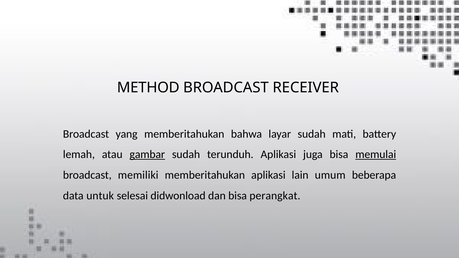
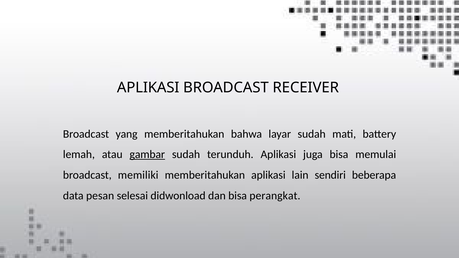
METHOD at (148, 88): METHOD -> APLIKASI
memulai underline: present -> none
umum: umum -> sendiri
untuk: untuk -> pesan
